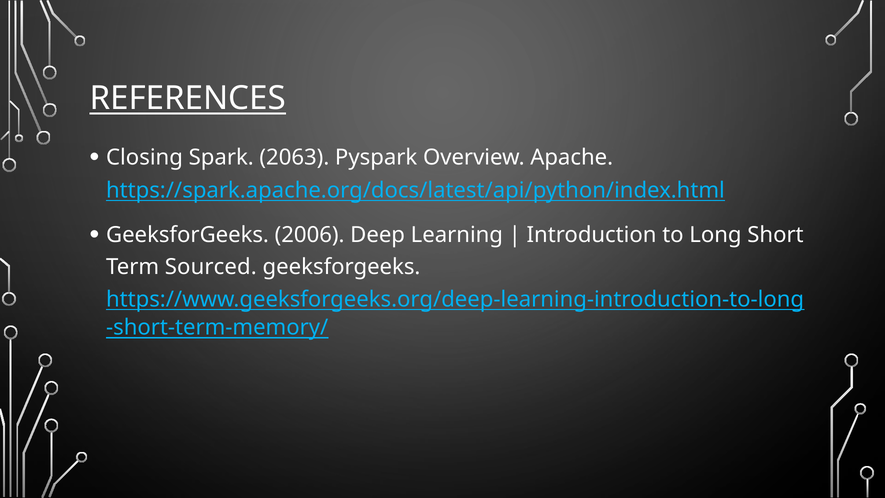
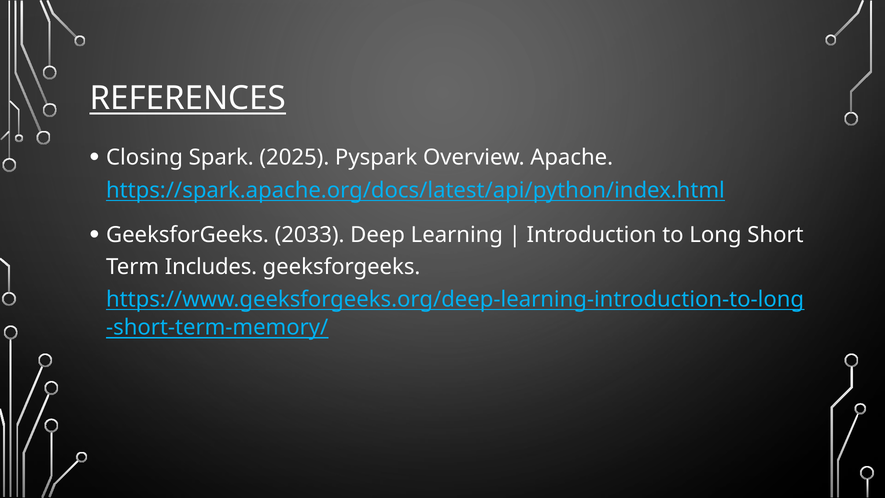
2063: 2063 -> 2025
2006: 2006 -> 2033
Sourced: Sourced -> Includes
